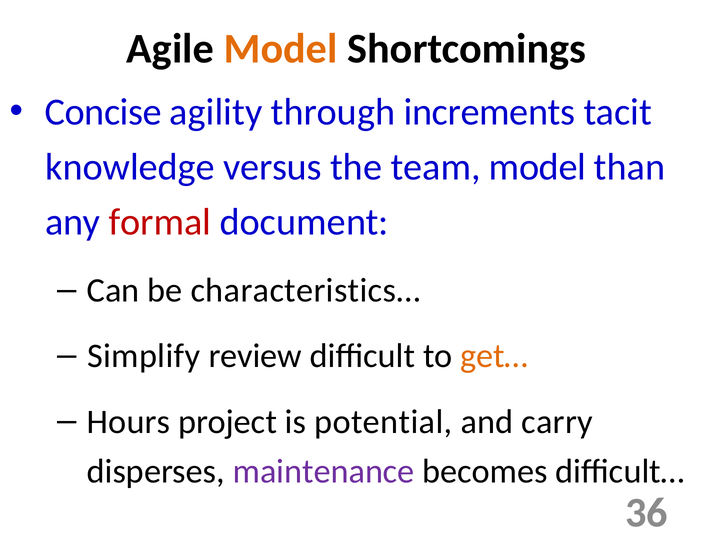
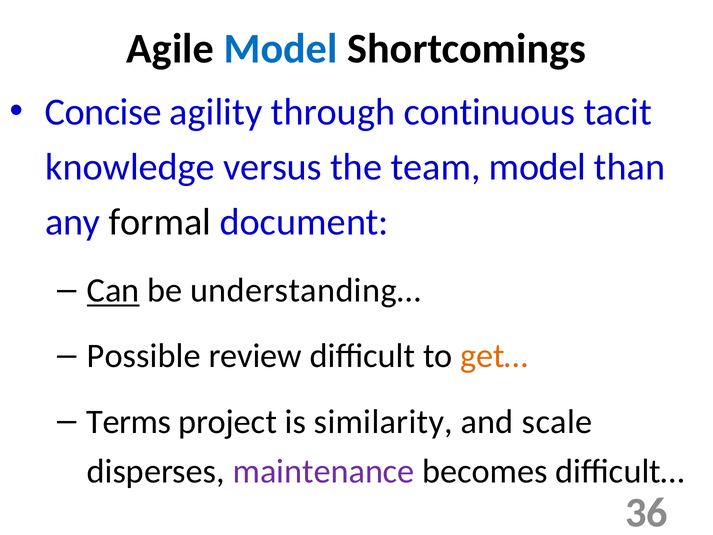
Model at (281, 49) colour: orange -> blue
increments: increments -> continuous
formal colour: red -> black
Can underline: none -> present
characteristics…: characteristics… -> understanding…
Simplify: Simplify -> Possible
Hours: Hours -> Terms
potential: potential -> similarity
carry: carry -> scale
